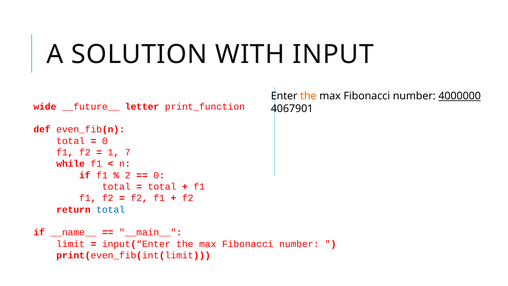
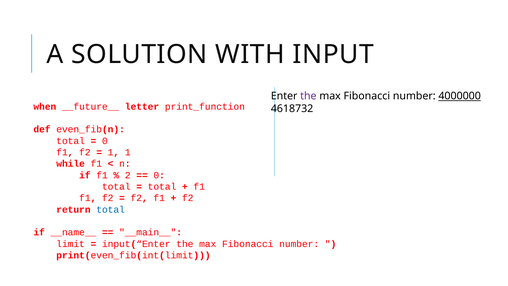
the at (308, 96) colour: orange -> purple
wide: wide -> when
4067901: 4067901 -> 4618732
1 7: 7 -> 1
